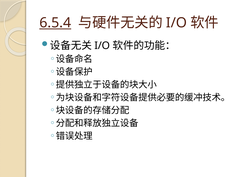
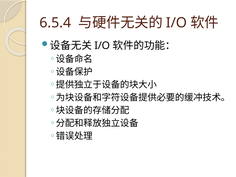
6.5.4 underline: present -> none
